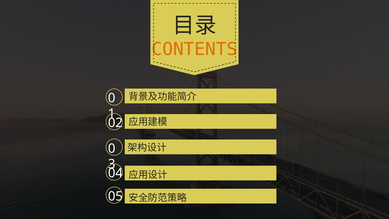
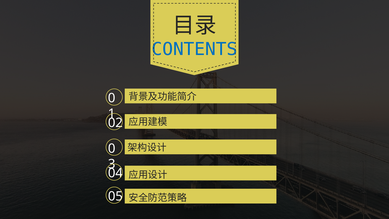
CONTENTS colour: orange -> blue
